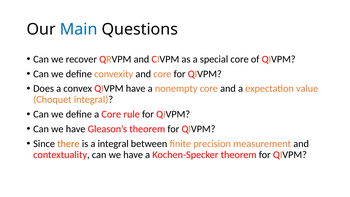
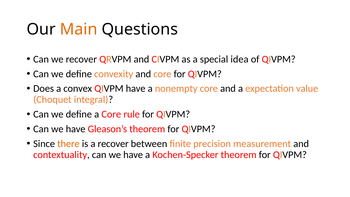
Main colour: blue -> orange
special core: core -> idea
a integral: integral -> recover
